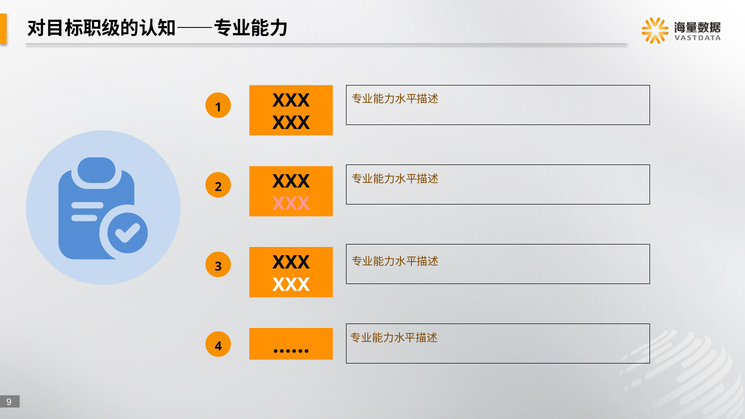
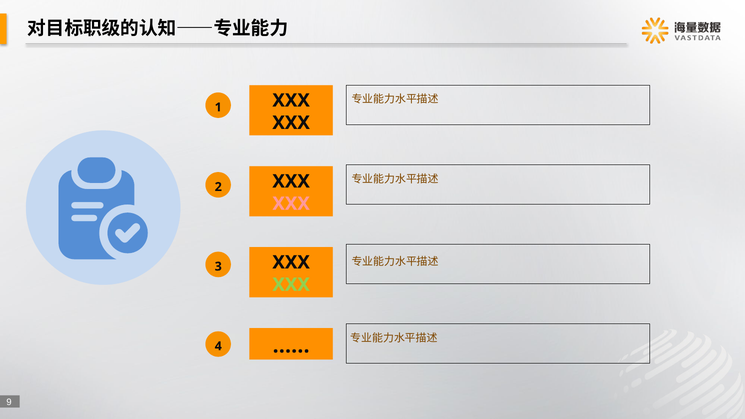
XXX at (291, 285) colour: white -> light green
